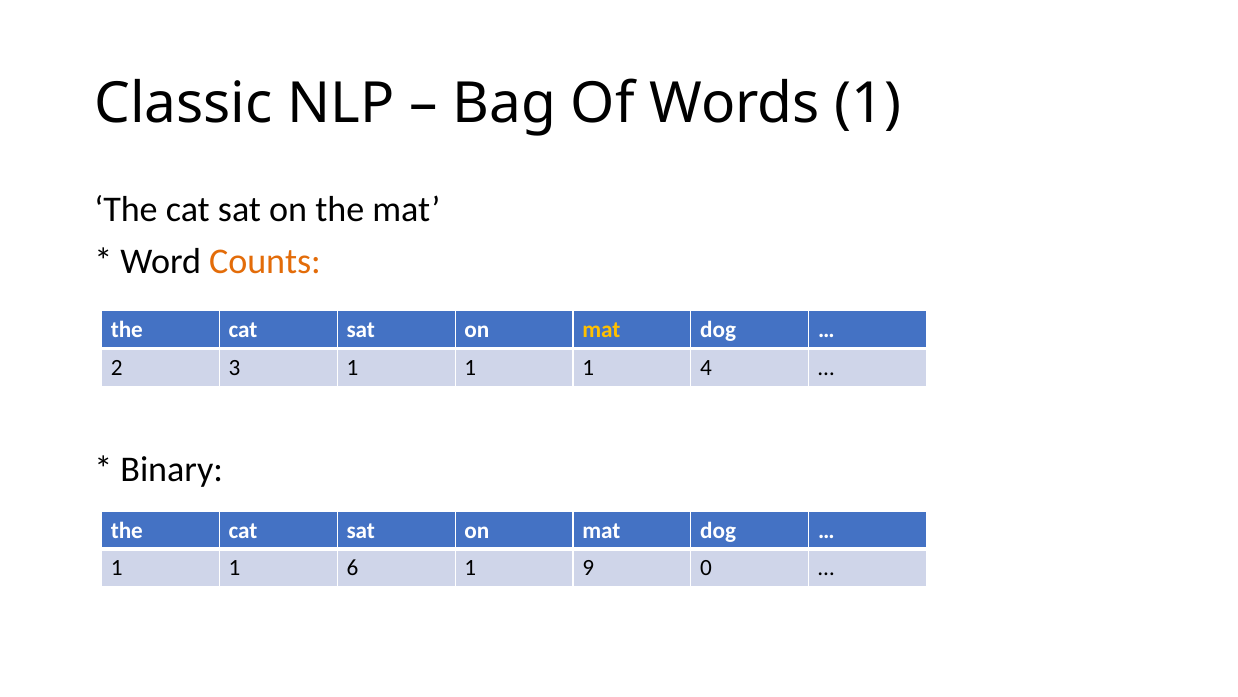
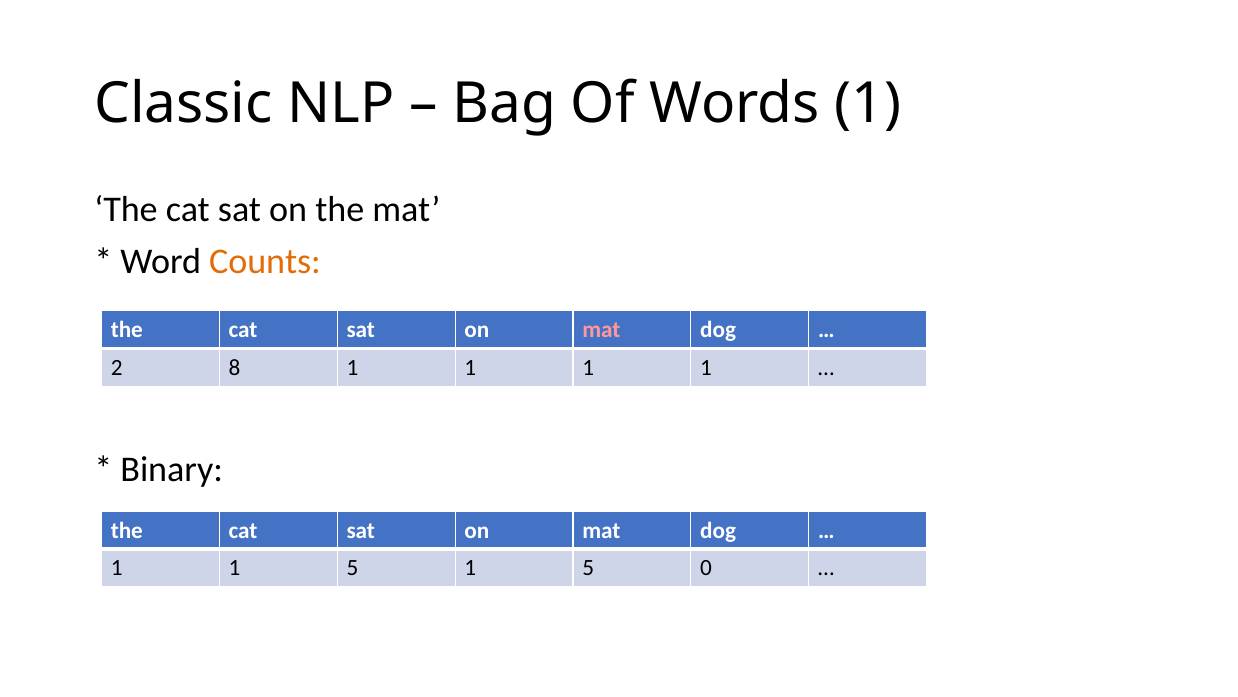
mat at (601, 330) colour: yellow -> pink
3: 3 -> 8
1 1 1 4: 4 -> 1
1 1 6: 6 -> 5
9 at (588, 568): 9 -> 5
